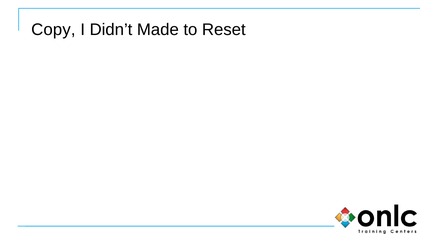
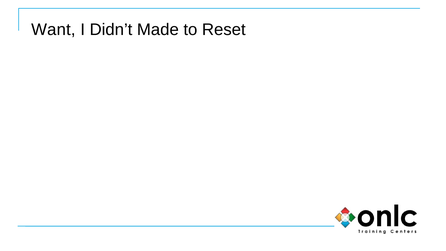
Copy: Copy -> Want
